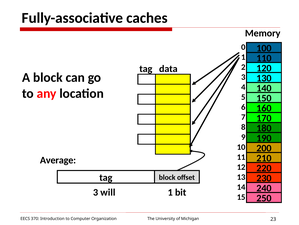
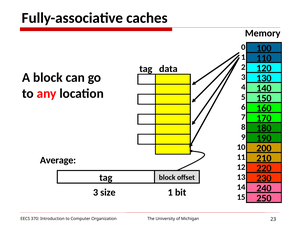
will: will -> size
